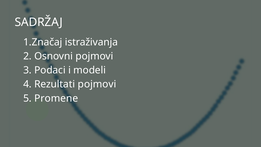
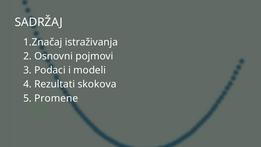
Rezultati pojmovi: pojmovi -> skokova
